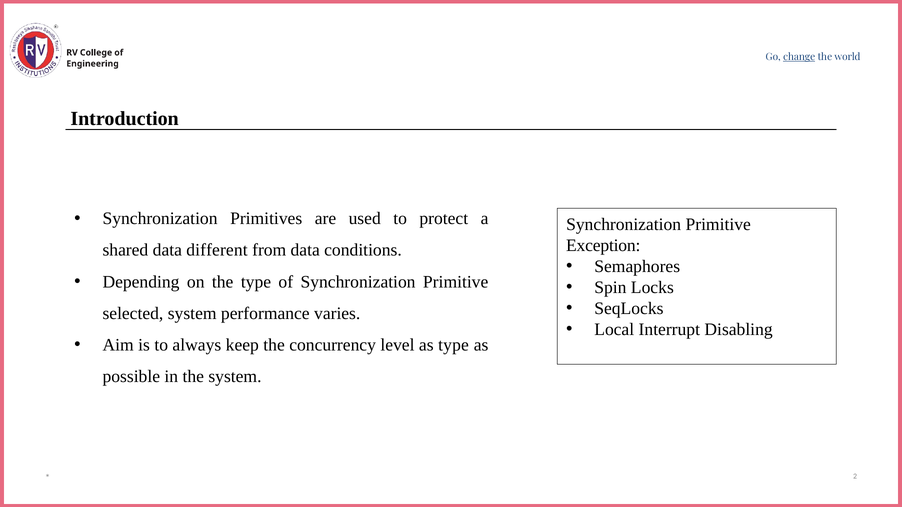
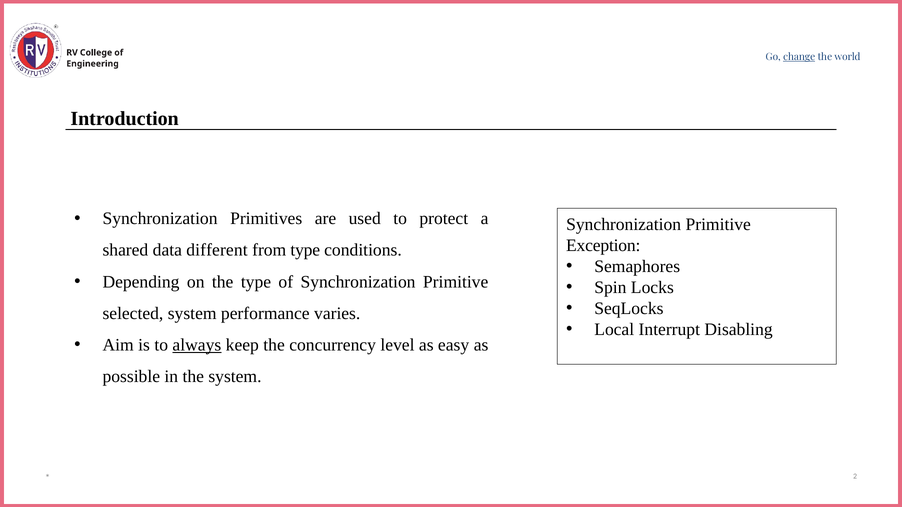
from data: data -> type
always underline: none -> present
as type: type -> easy
